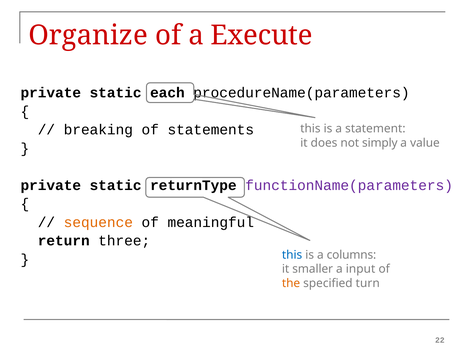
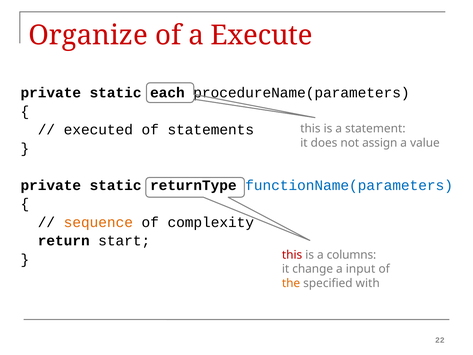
breaking: breaking -> executed
simply: simply -> assign
functionName(parameters colour: purple -> blue
meaningful: meaningful -> complexity
three: three -> start
this at (292, 255) colour: blue -> red
smaller: smaller -> change
turn: turn -> with
